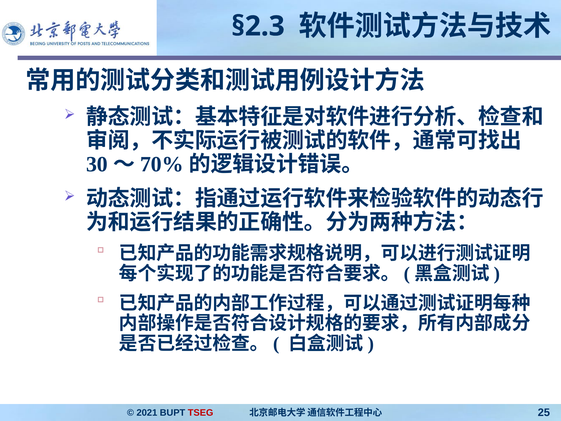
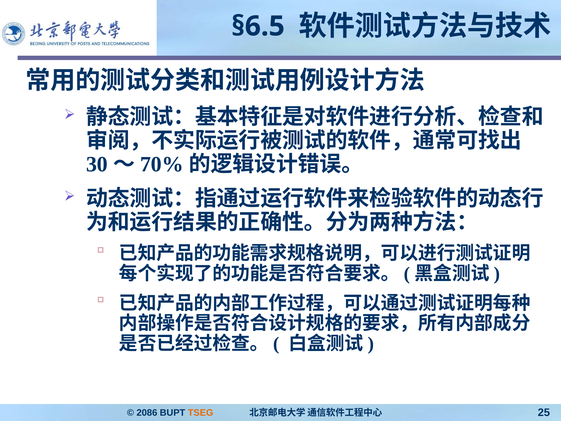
§2.3: §2.3 -> §6.5
2021: 2021 -> 2086
TSEG colour: red -> orange
